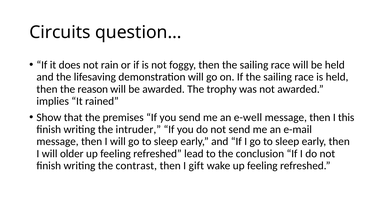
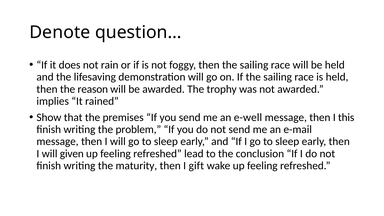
Circuits: Circuits -> Denote
intruder: intruder -> problem
older: older -> given
contrast: contrast -> maturity
